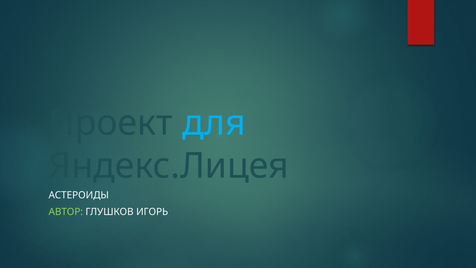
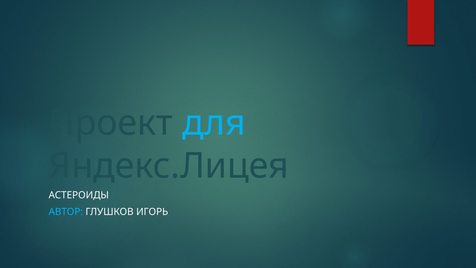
АВТОР colour: light green -> light blue
